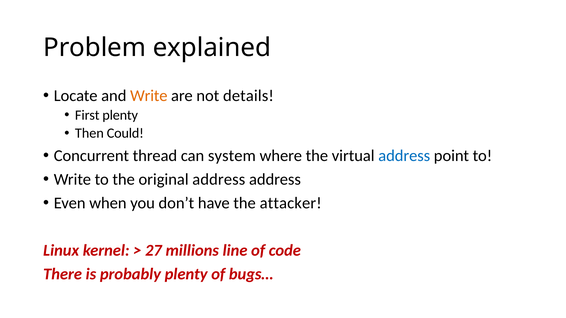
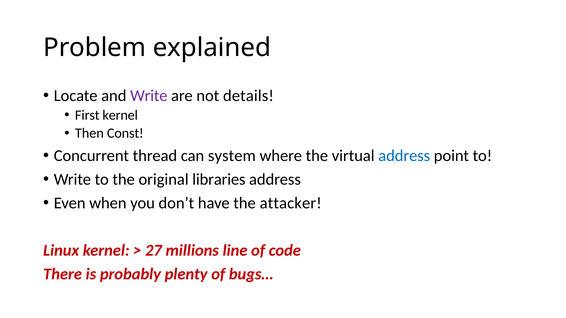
Write at (149, 96) colour: orange -> purple
First plenty: plenty -> kernel
Could: Could -> Const
original address: address -> libraries
